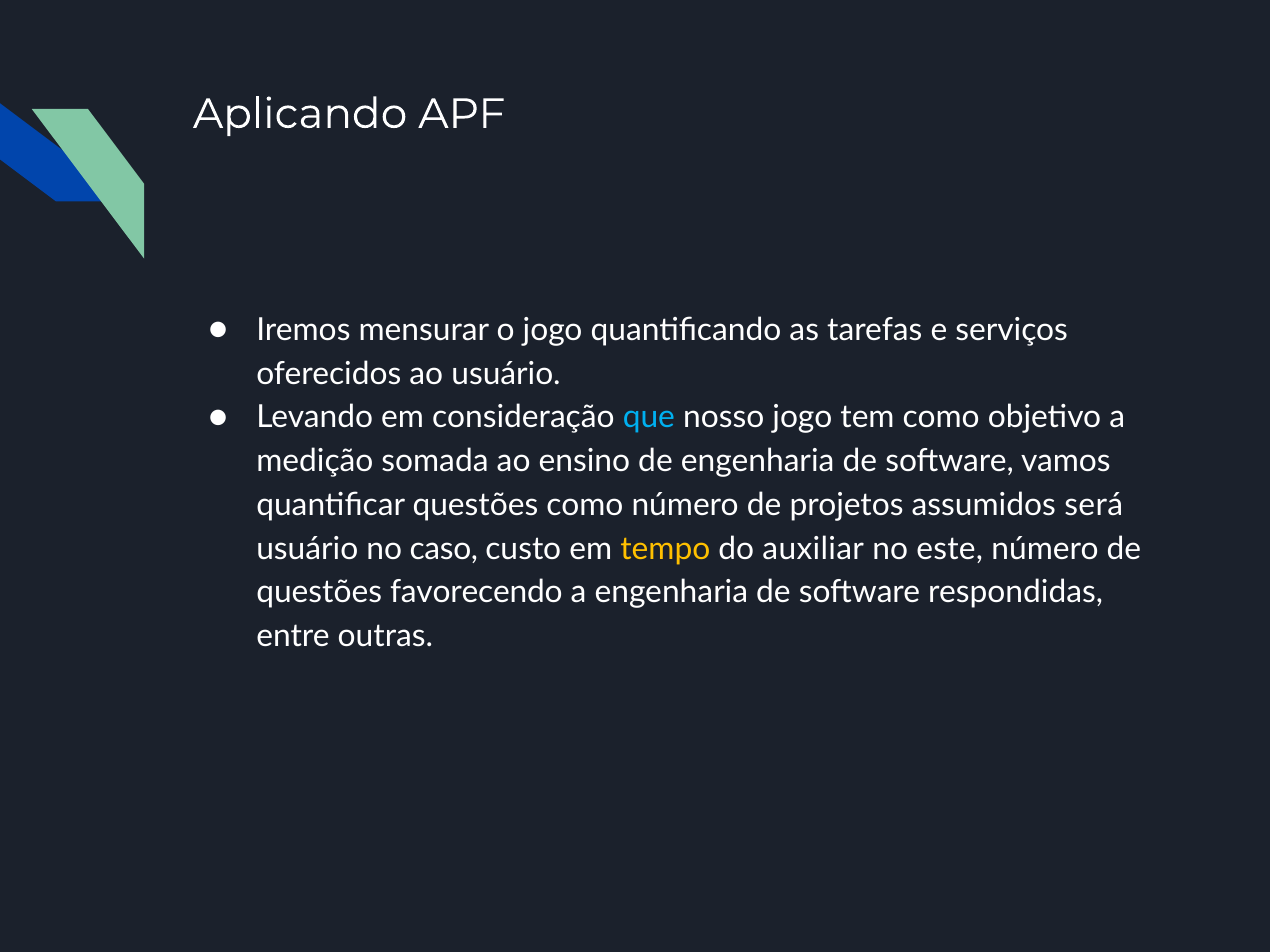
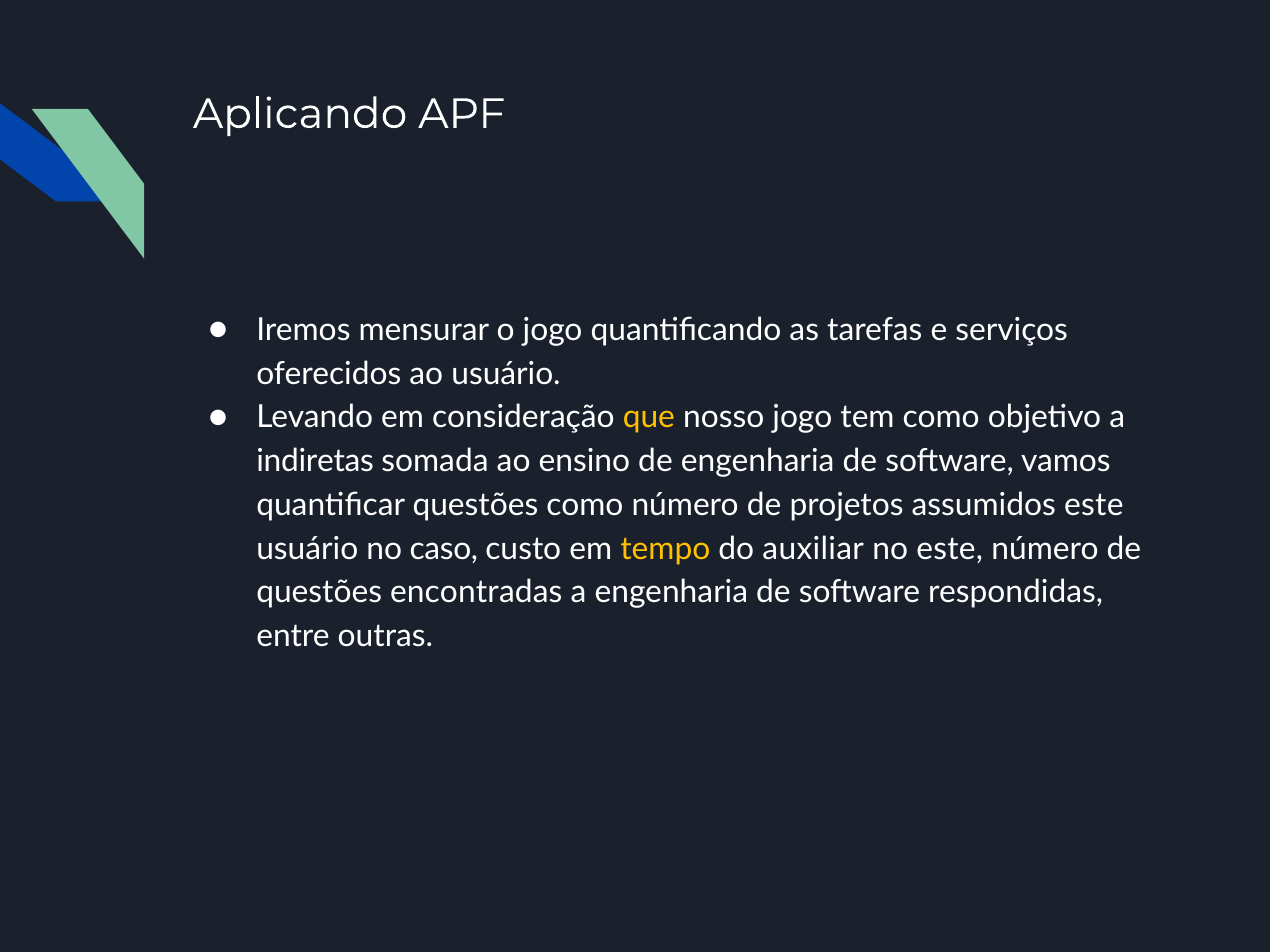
que colour: light blue -> yellow
medição: medição -> indiretas
assumidos será: será -> este
favorecendo: favorecendo -> encontradas
